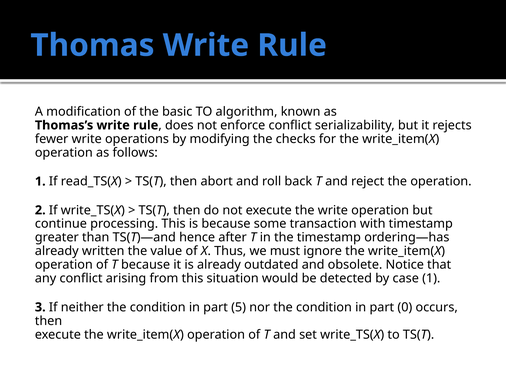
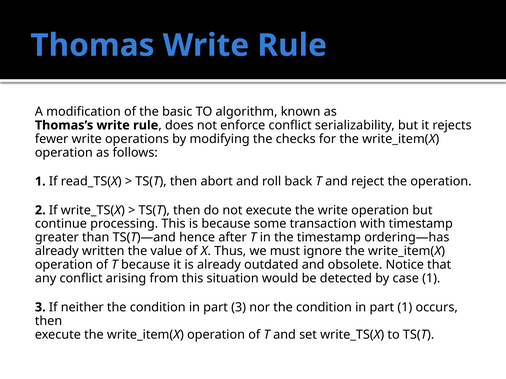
part 5: 5 -> 3
part 0: 0 -> 1
